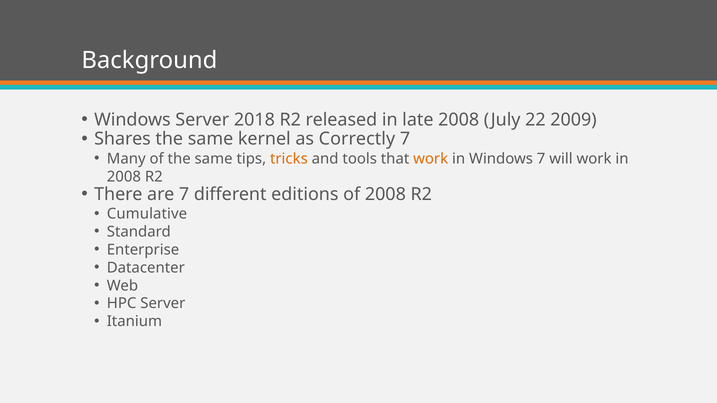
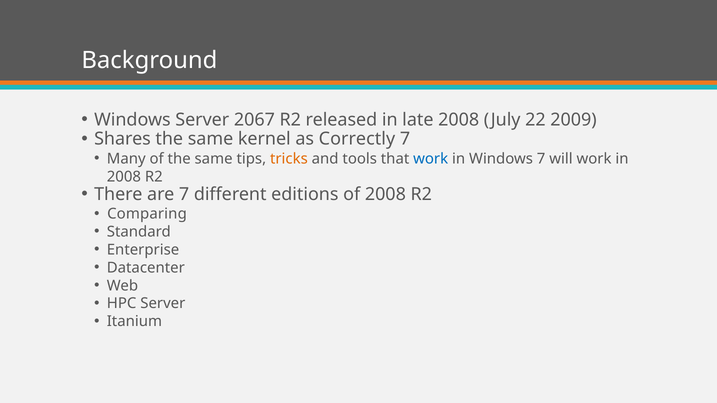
2018: 2018 -> 2067
work at (431, 159) colour: orange -> blue
Cumulative: Cumulative -> Comparing
